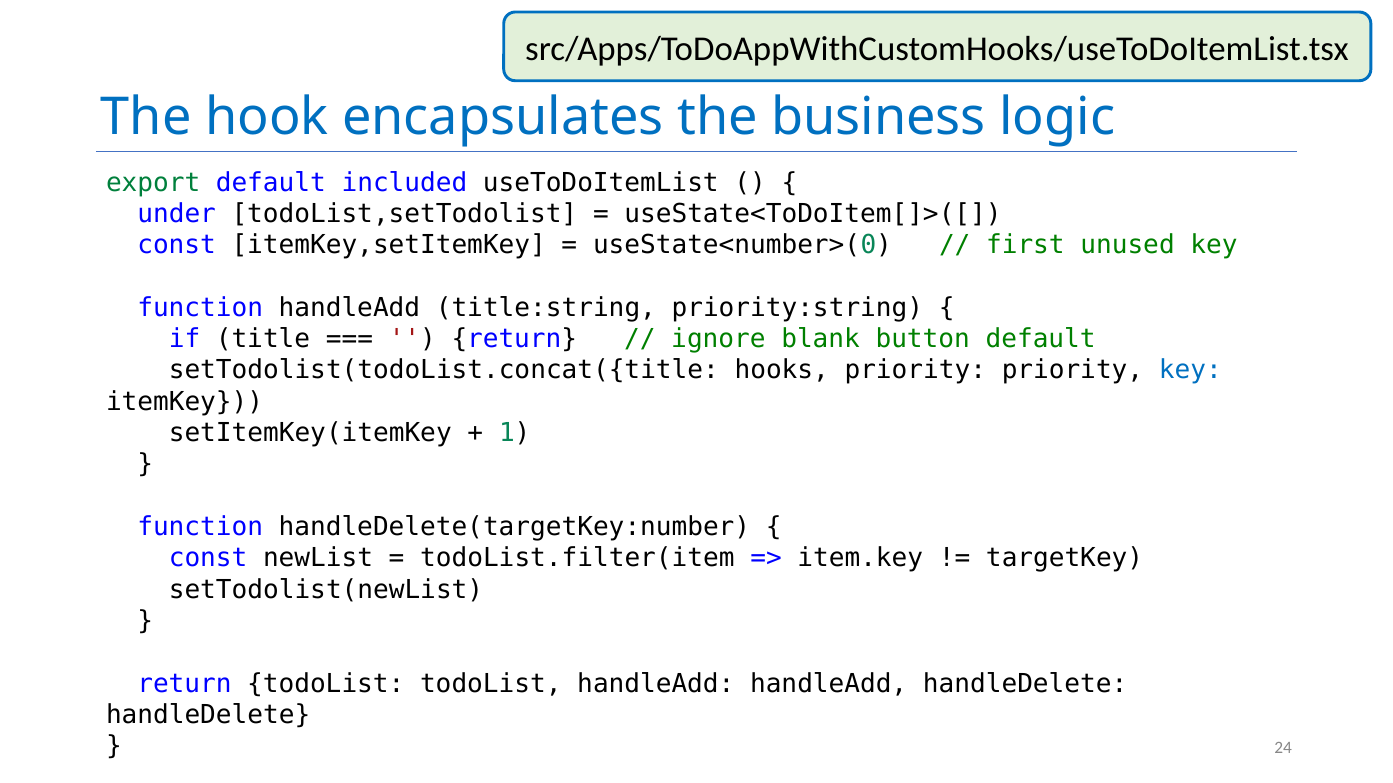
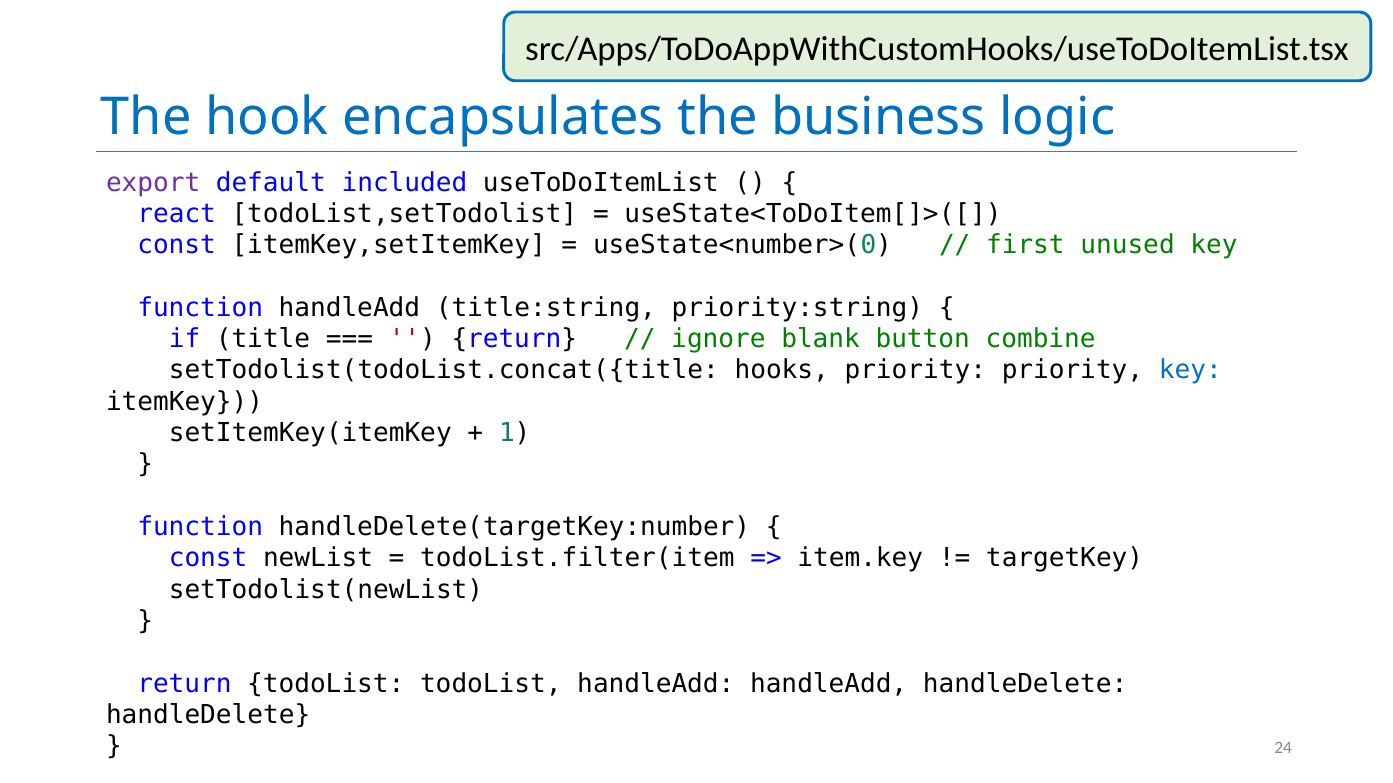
export colour: green -> purple
under: under -> react
button default: default -> combine
